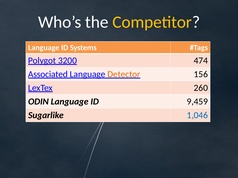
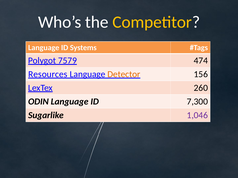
3200: 3200 -> 7579
Associated: Associated -> Resources
9,459: 9,459 -> 7,300
1,046 colour: blue -> purple
